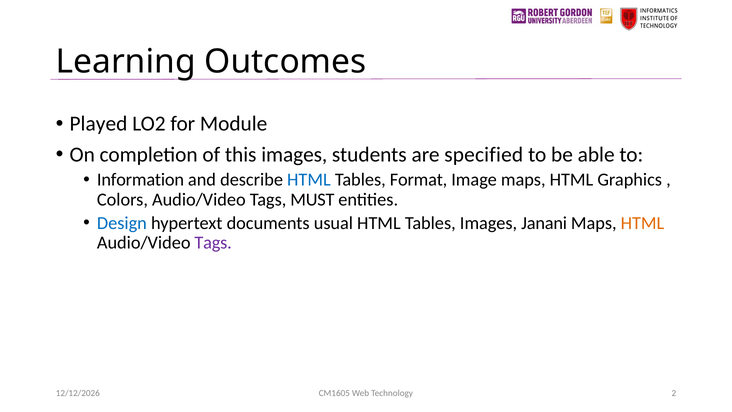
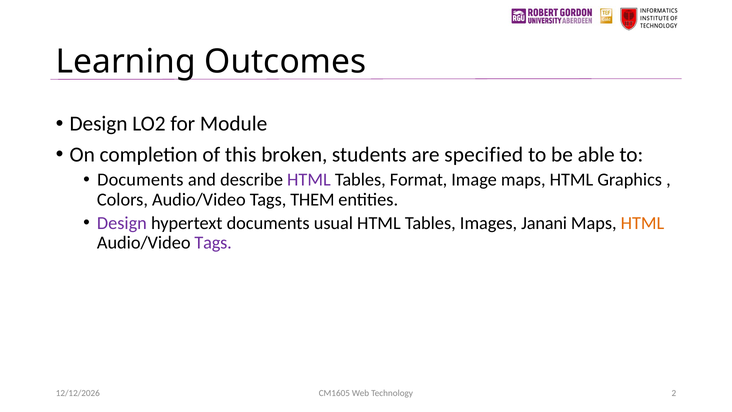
Played at (98, 124): Played -> Design
this images: images -> broken
Information at (141, 180): Information -> Documents
HTML at (309, 180) colour: blue -> purple
MUST: MUST -> THEM
Design at (122, 223) colour: blue -> purple
